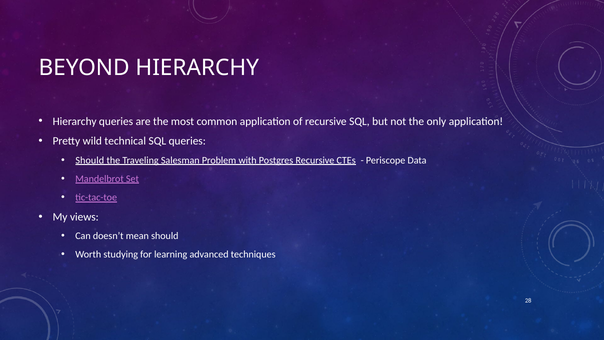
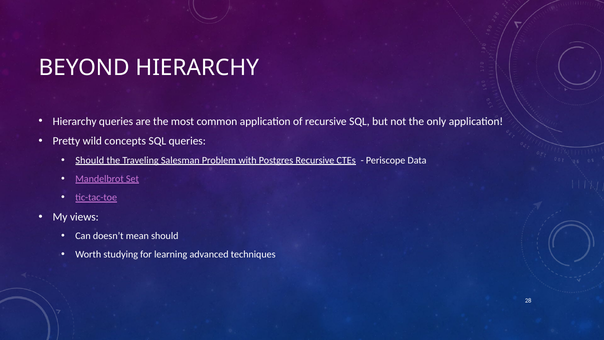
technical: technical -> concepts
